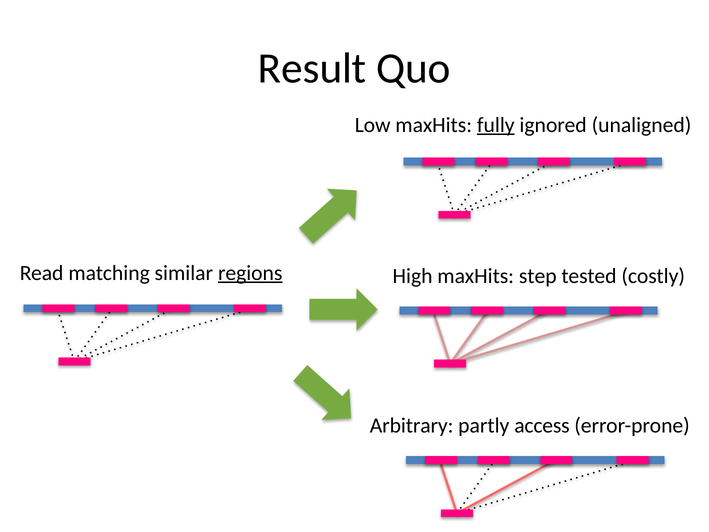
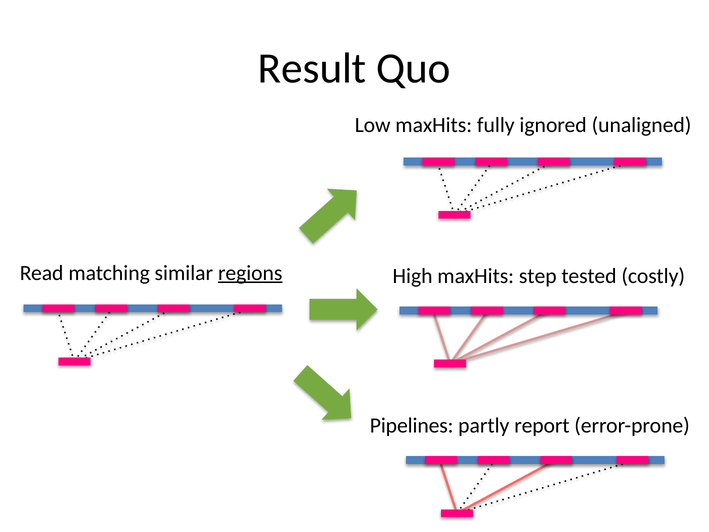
fully underline: present -> none
Arbitrary: Arbitrary -> Pipelines
access: access -> report
